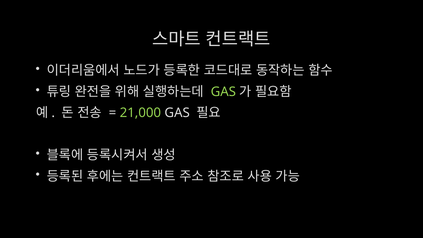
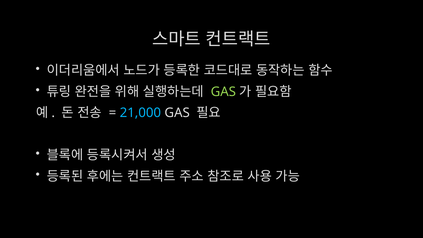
21,000 colour: light green -> light blue
